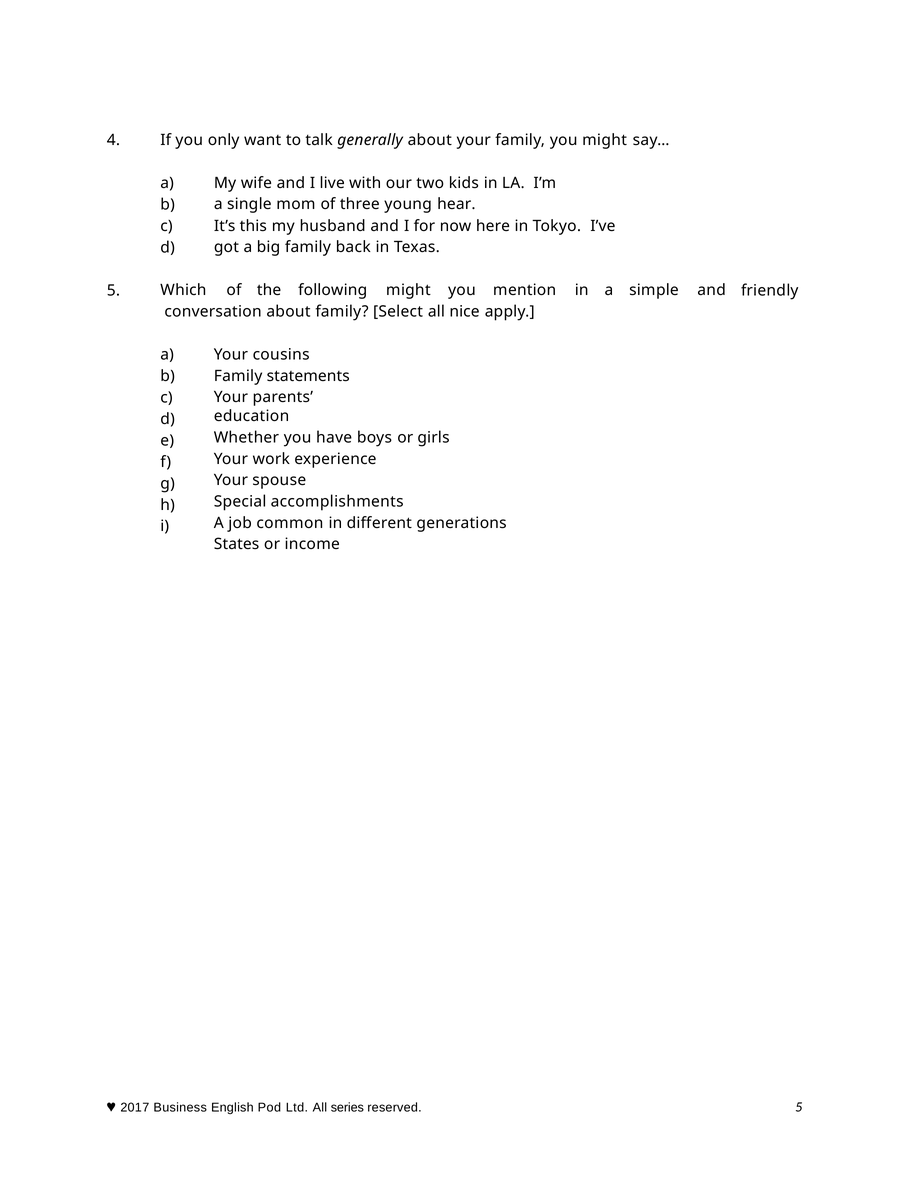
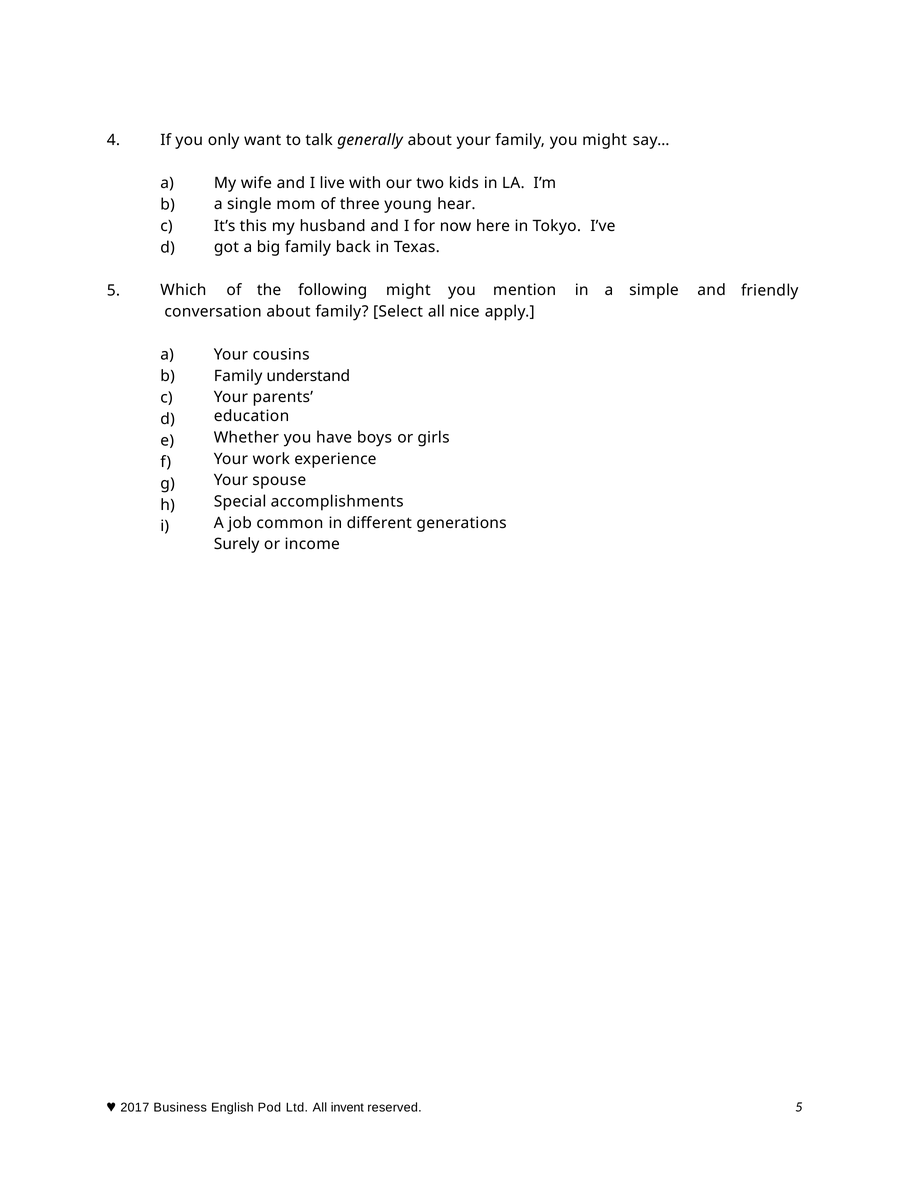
statements: statements -> understand
States: States -> Surely
series: series -> invent
